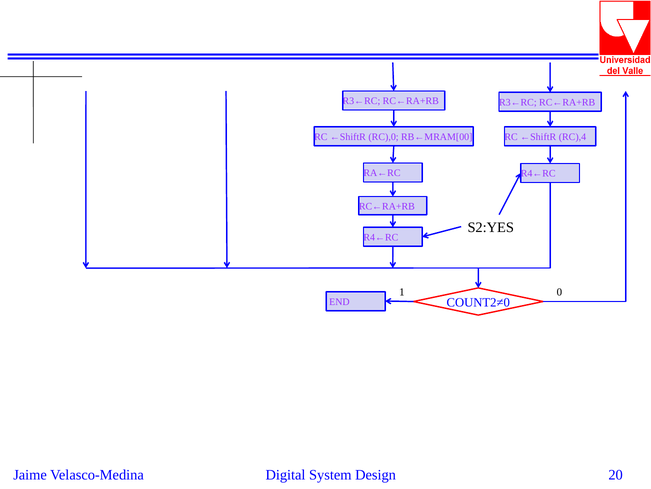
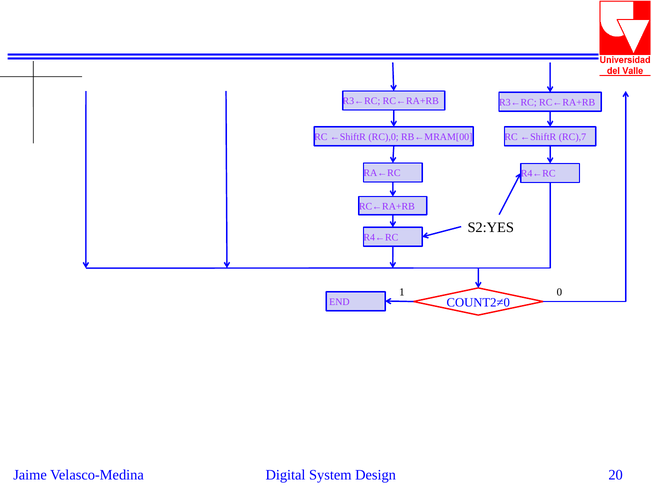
RC),4: RC),4 -> RC),7
